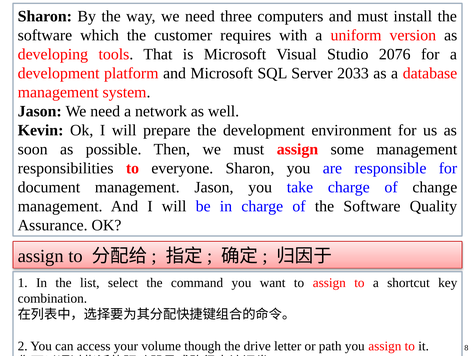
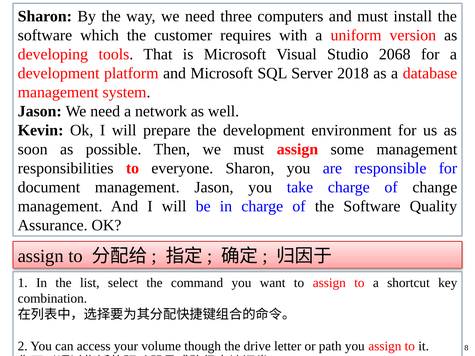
2076: 2076 -> 2068
2033: 2033 -> 2018
